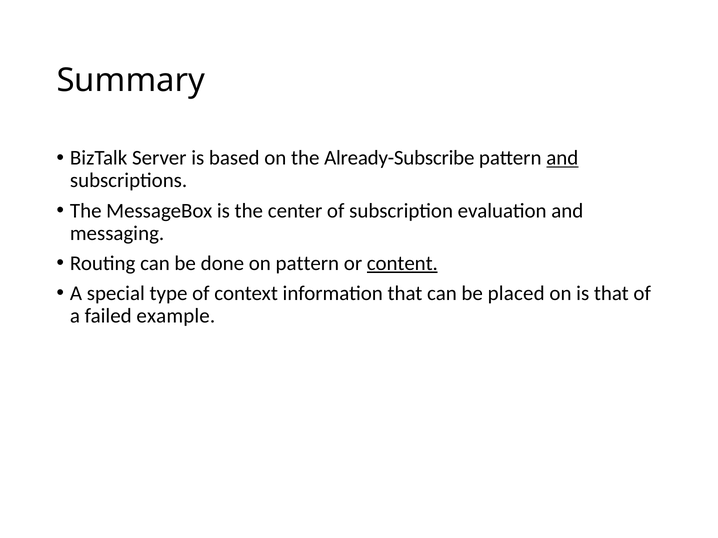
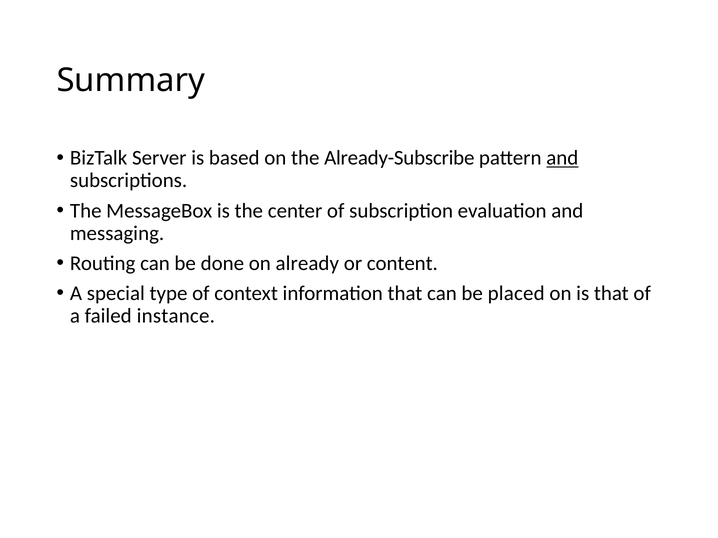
on pattern: pattern -> already
content underline: present -> none
example: example -> instance
